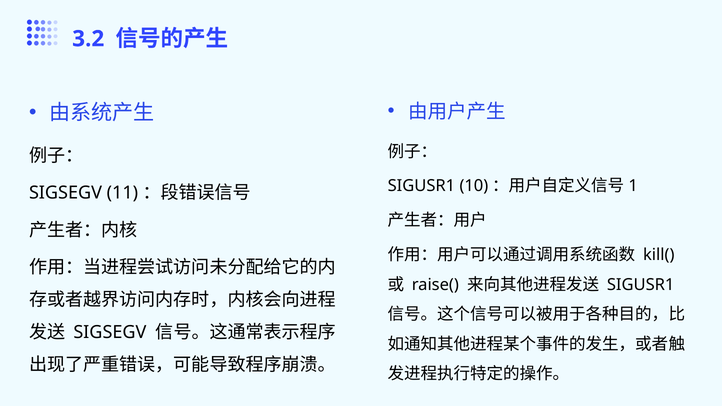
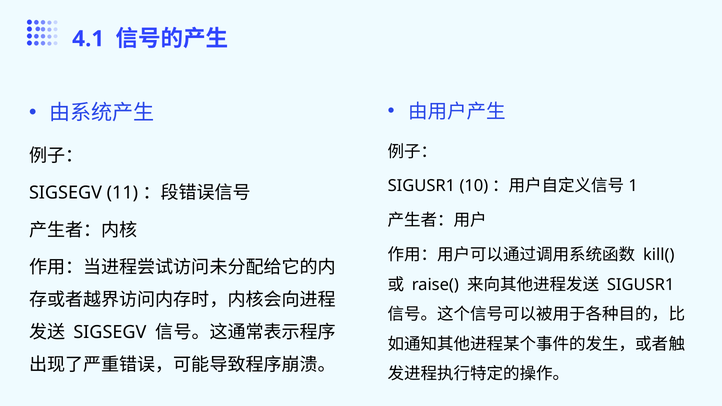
3.2: 3.2 -> 4.1
